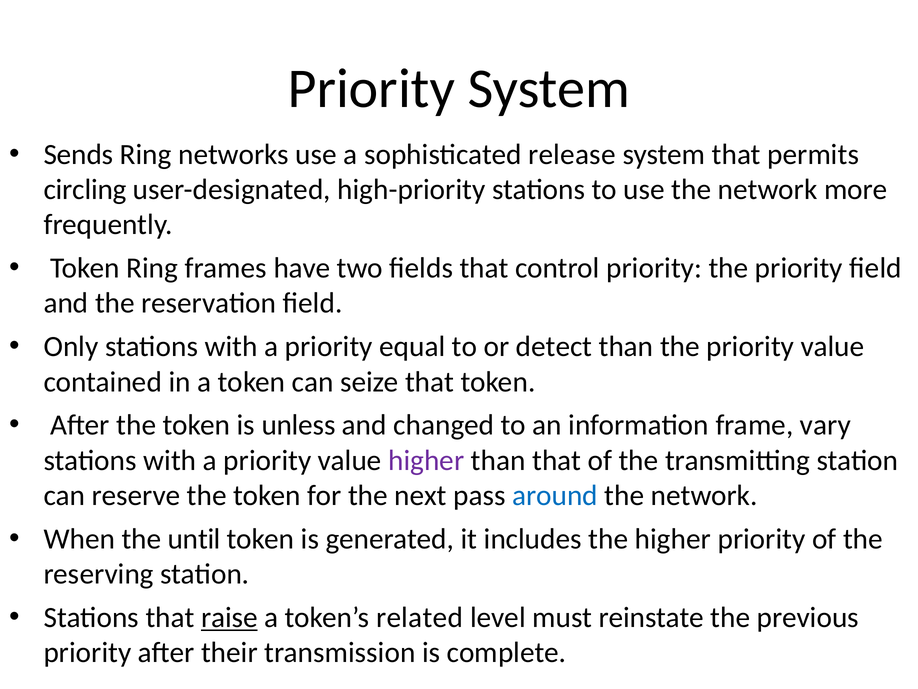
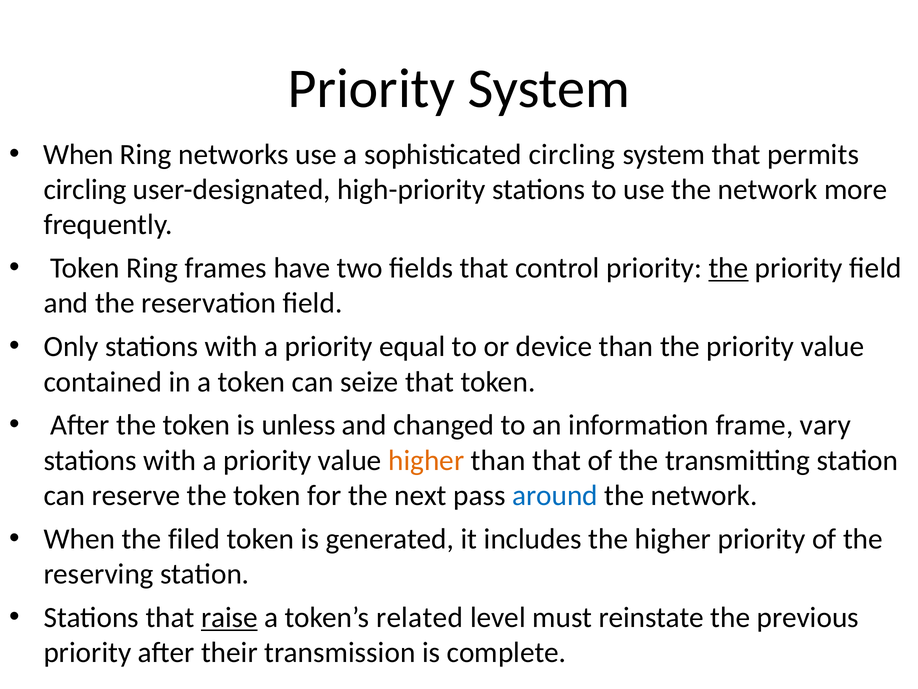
Sends at (78, 154): Sends -> When
sophisticated release: release -> circling
the at (728, 268) underline: none -> present
detect: detect -> device
higher at (426, 460) colour: purple -> orange
until: until -> filed
